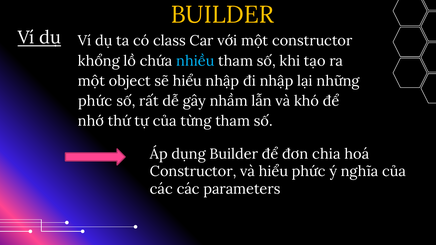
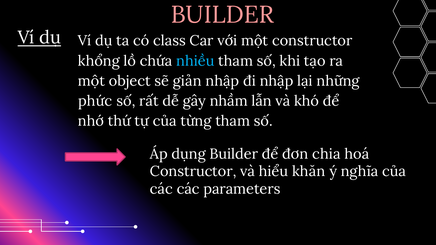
BUILDER at (222, 15) colour: yellow -> pink
sẽ hiểu: hiểu -> giản
hiểu phức: phức -> khăn
